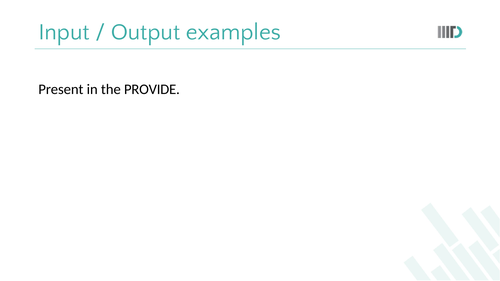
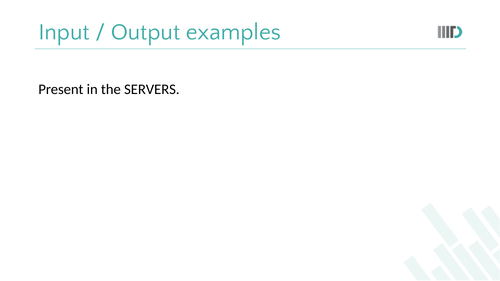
PROVIDE: PROVIDE -> SERVERS
